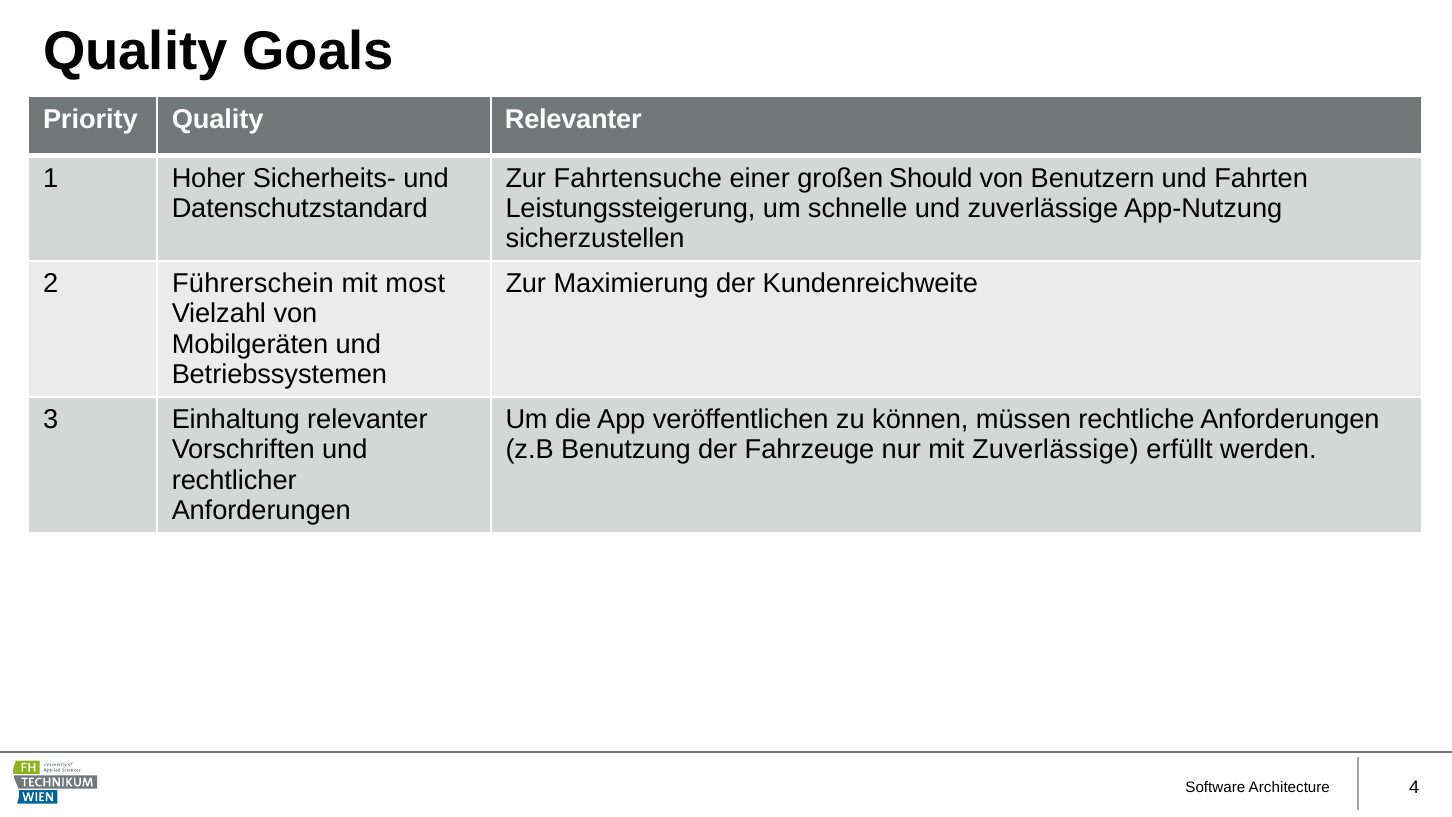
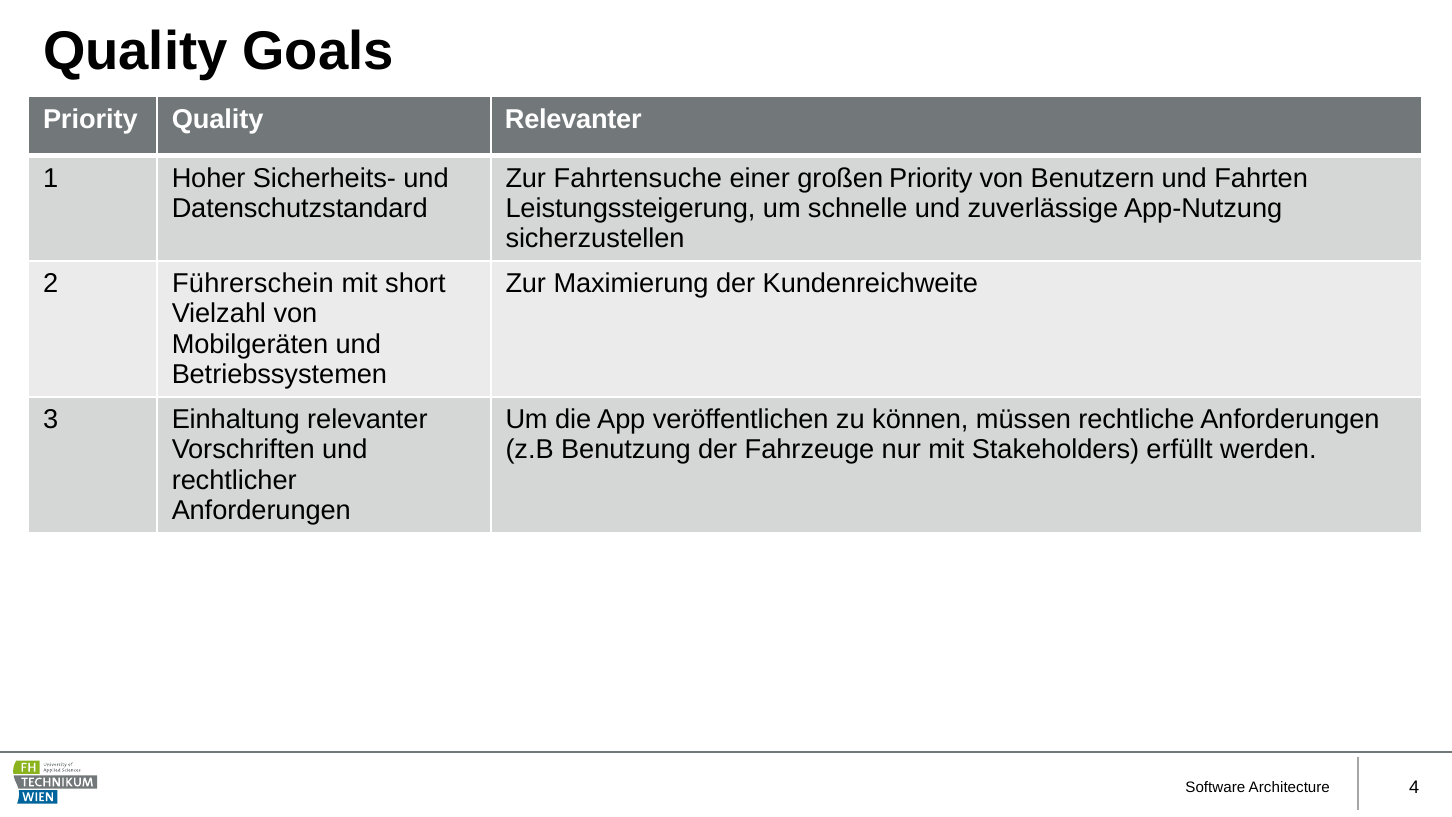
großen Should: Should -> Priority
mit most: most -> short
mit Zuverlässige: Zuverlässige -> Stakeholders
